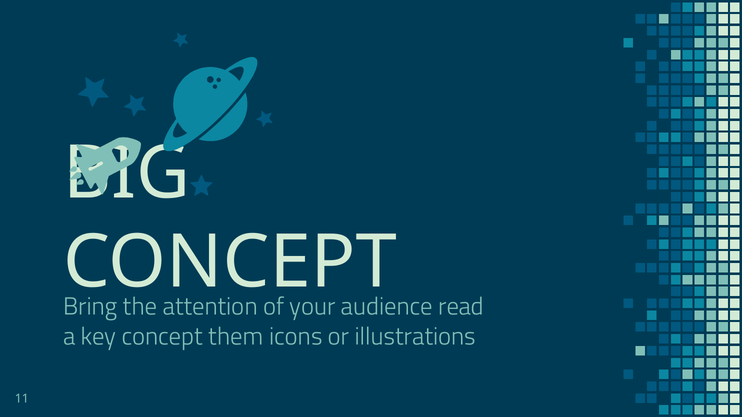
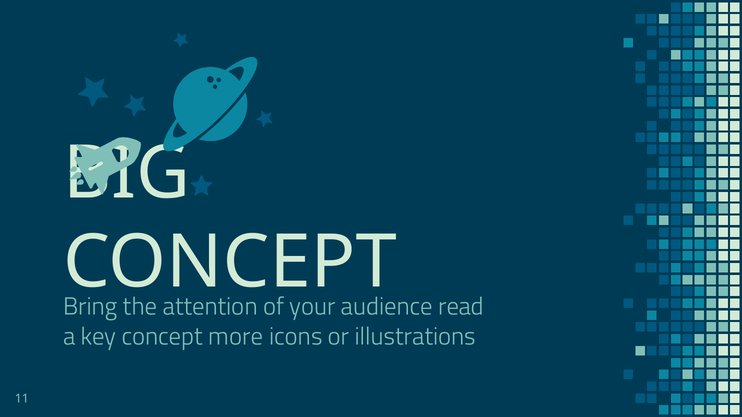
them: them -> more
